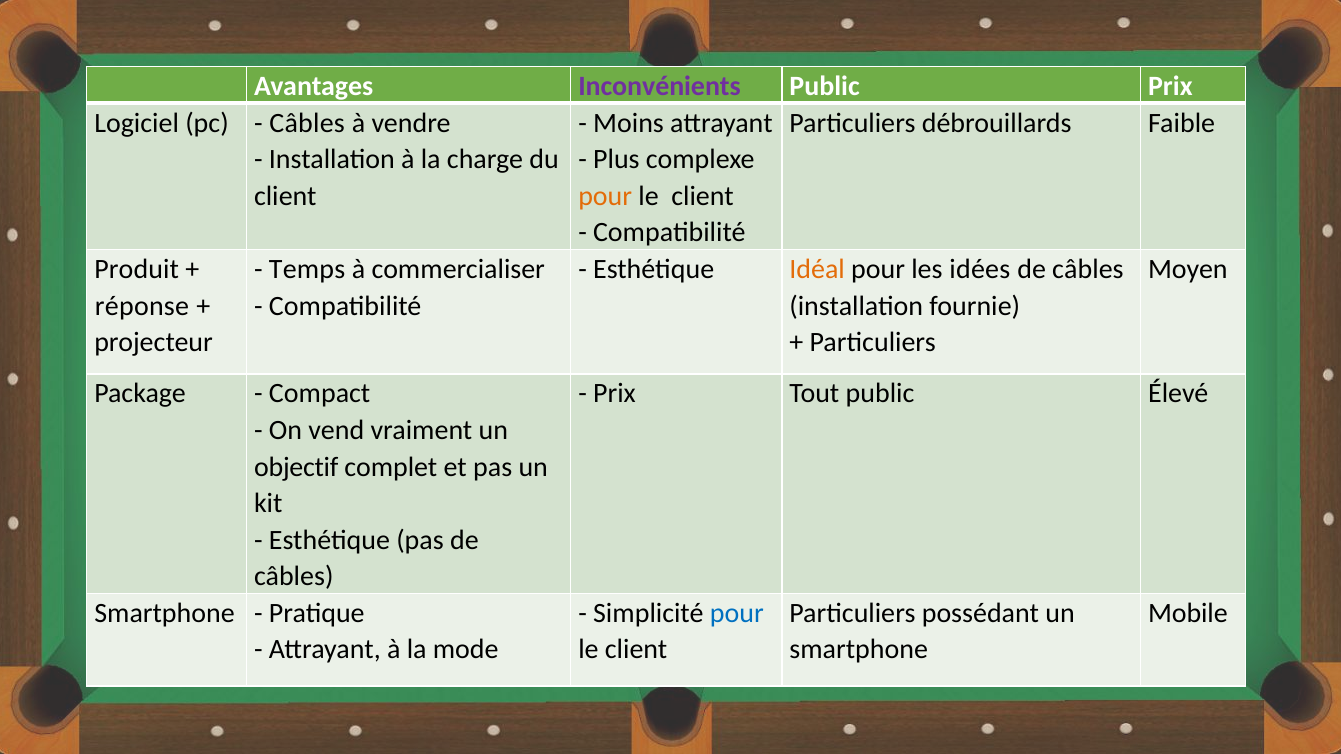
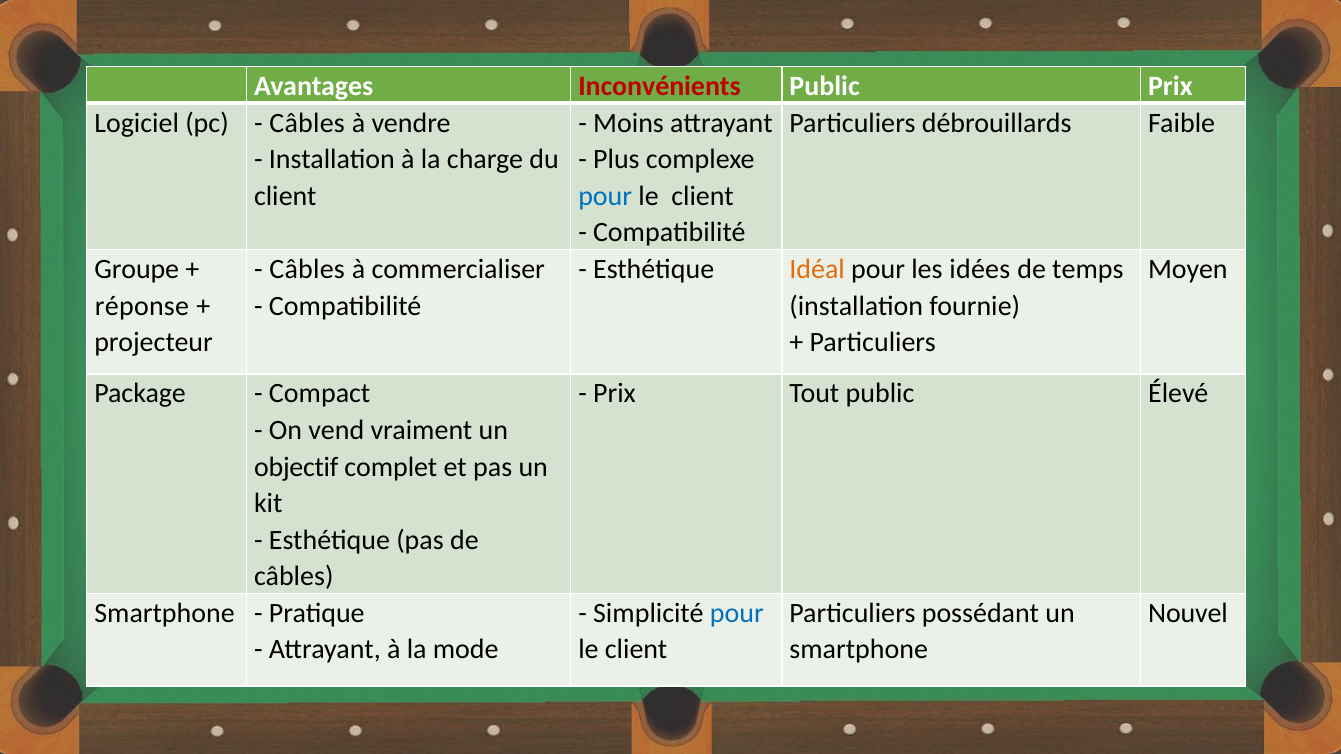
Inconvénients colour: purple -> red
pour at (605, 196) colour: orange -> blue
Produit: Produit -> Groupe
Temps at (307, 269): Temps -> Câbles
câbles at (1088, 269): câbles -> temps
Mobile: Mobile -> Nouvel
